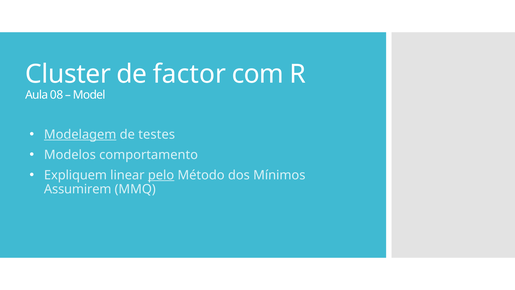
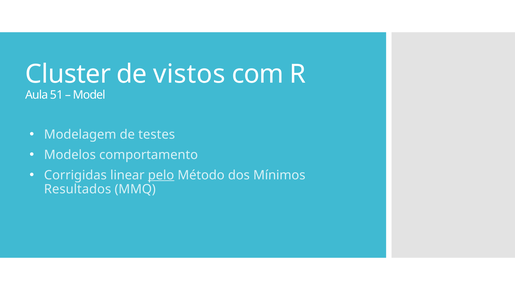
factor: factor -> vistos
08: 08 -> 51
Modelagem underline: present -> none
Expliquem: Expliquem -> Corrigidas
Assumirem: Assumirem -> Resultados
